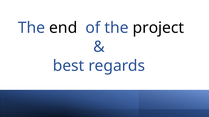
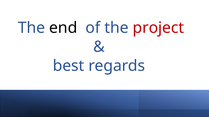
project colour: black -> red
